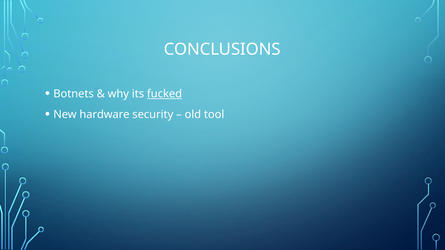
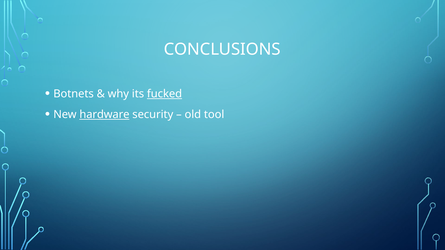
hardware underline: none -> present
